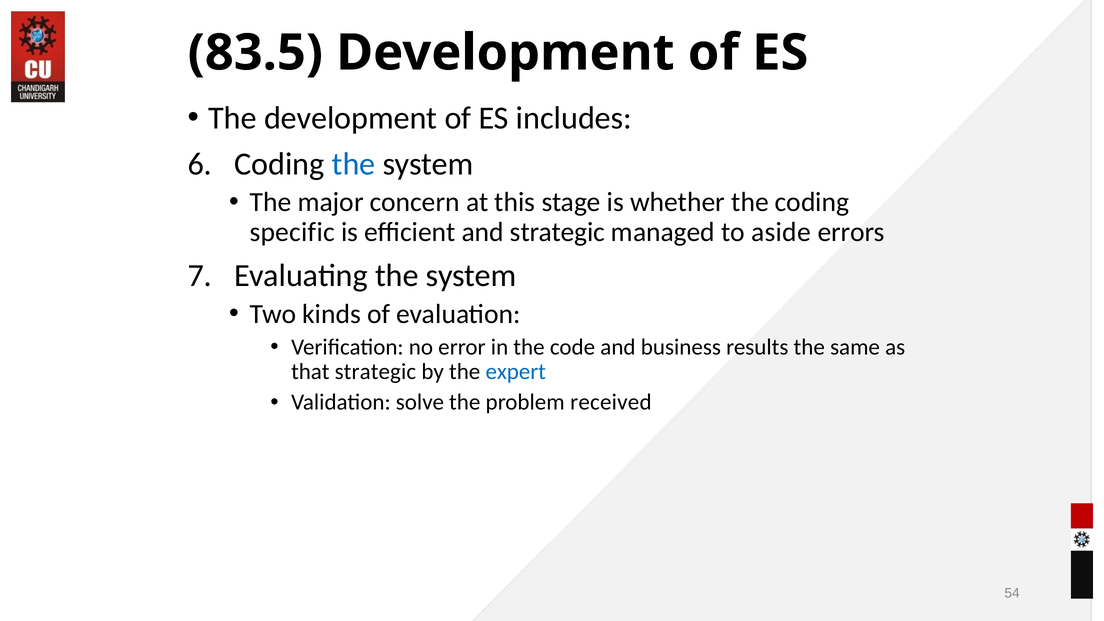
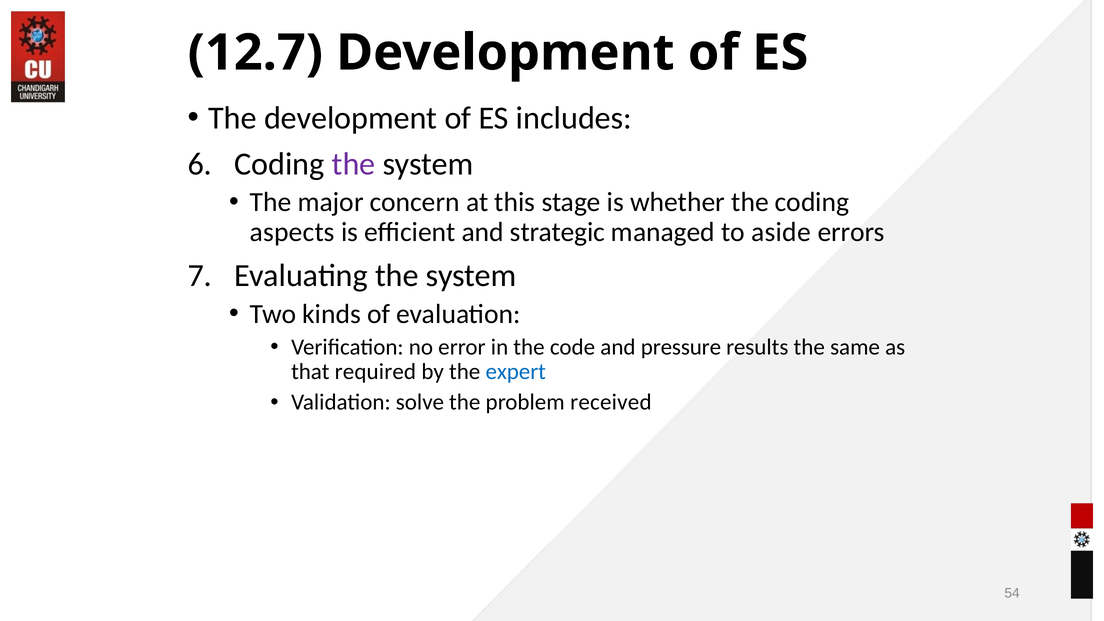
83.5: 83.5 -> 12.7
the at (354, 164) colour: blue -> purple
specific: specific -> aspects
business: business -> pressure
that strategic: strategic -> required
